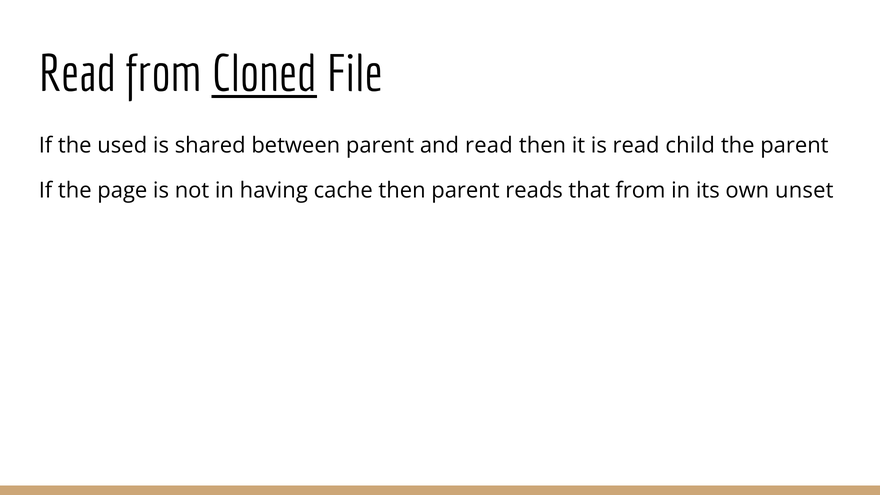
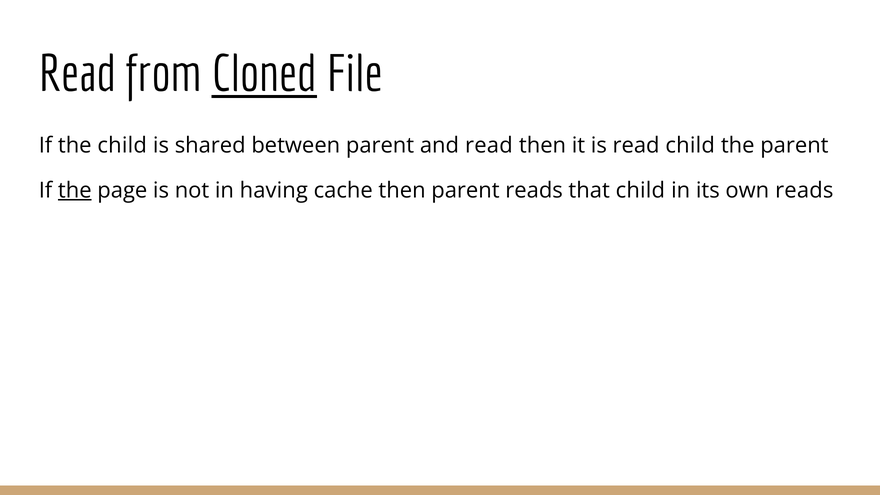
the used: used -> child
the at (75, 190) underline: none -> present
that from: from -> child
own unset: unset -> reads
